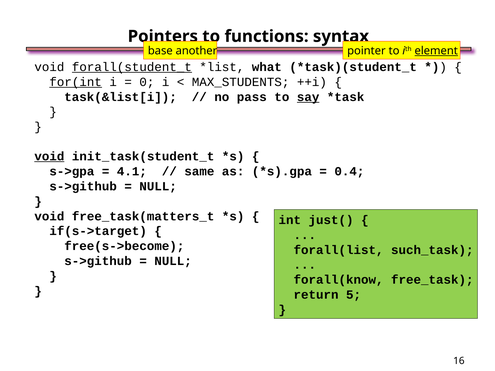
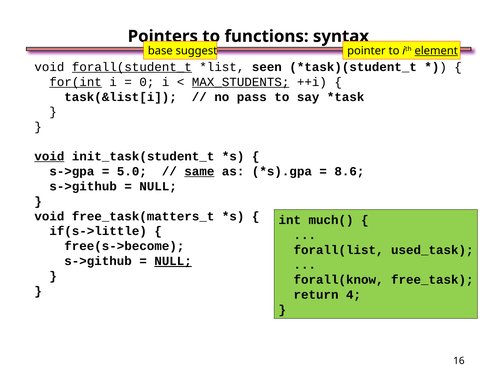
another: another -> suggest
what: what -> seen
MAX_STUDENTS underline: none -> present
say underline: present -> none
4.1: 4.1 -> 5.0
same underline: none -> present
0.4: 0.4 -> 8.6
just(: just( -> much(
if(s->target: if(s->target -> if(s->little
such_task: such_task -> used_task
NULL at (173, 261) underline: none -> present
5: 5 -> 4
